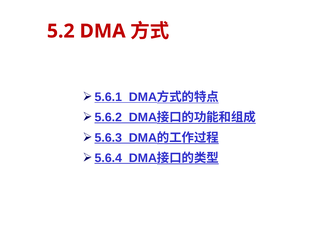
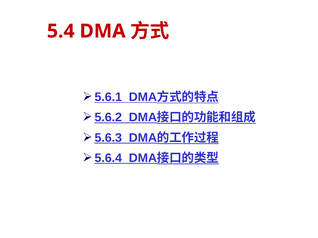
5.2: 5.2 -> 5.4
